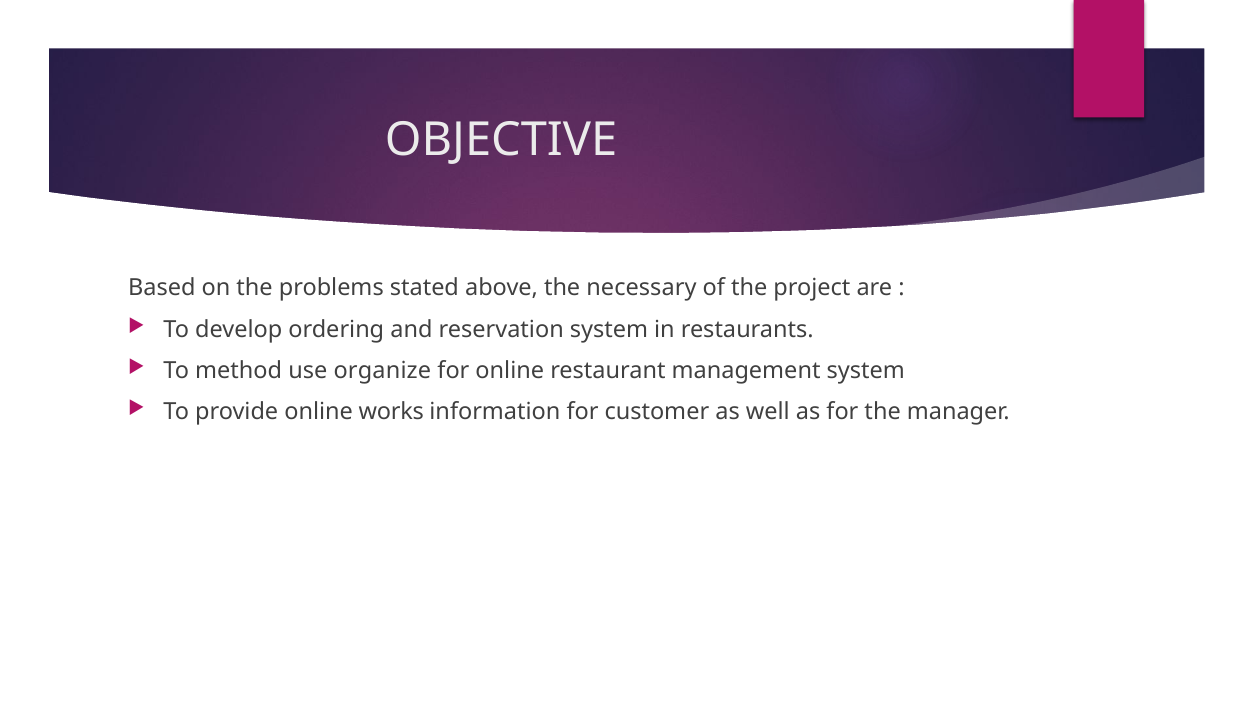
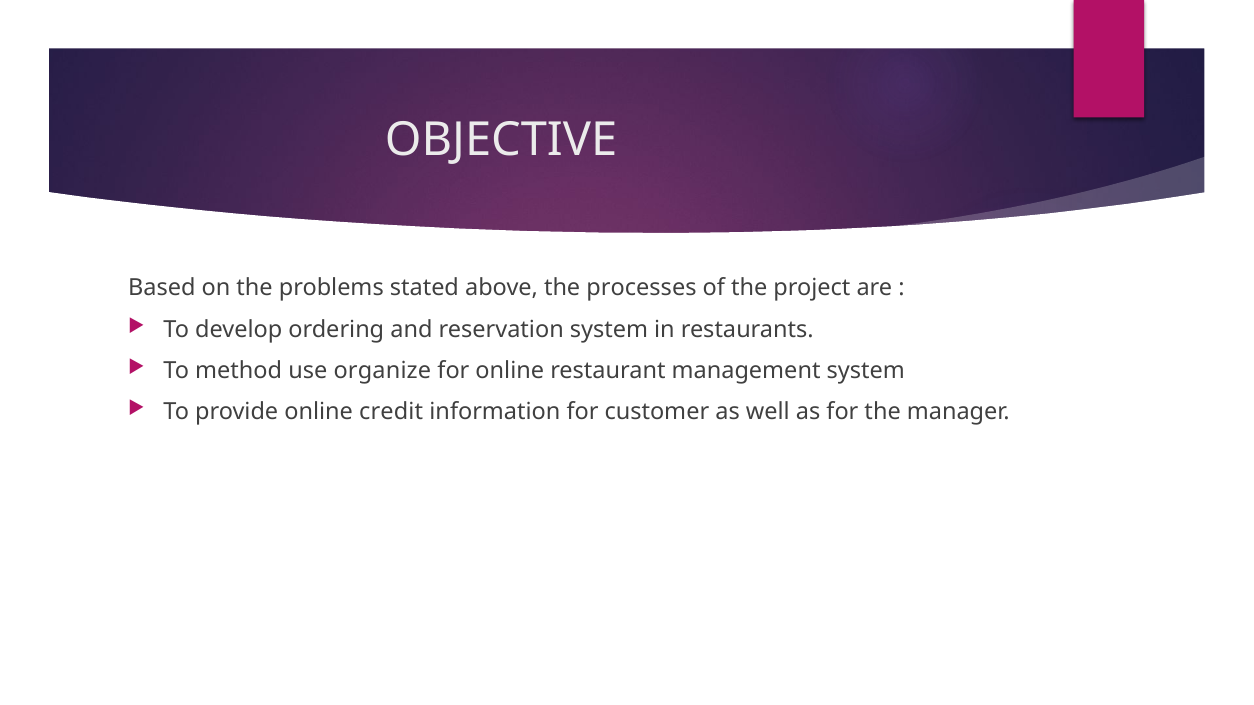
necessary: necessary -> processes
works: works -> credit
